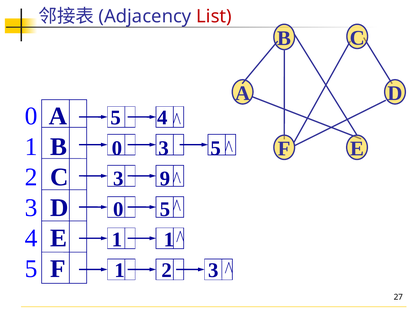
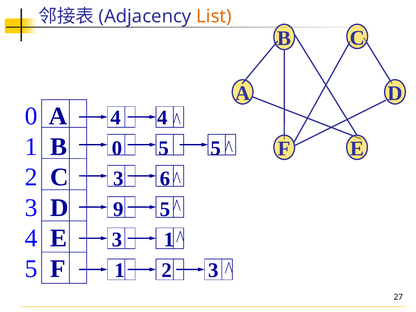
List colour: red -> orange
A 5: 5 -> 4
0 3: 3 -> 5
9: 9 -> 6
D 0: 0 -> 9
E 1: 1 -> 3
